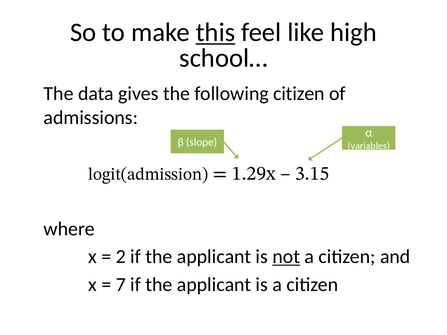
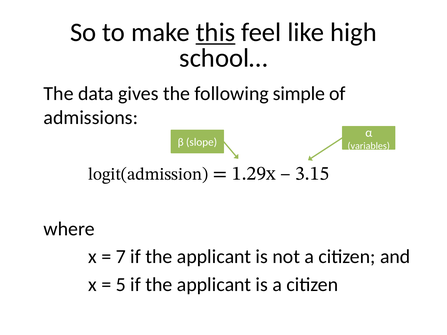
following citizen: citizen -> simple
2: 2 -> 7
not underline: present -> none
7: 7 -> 5
